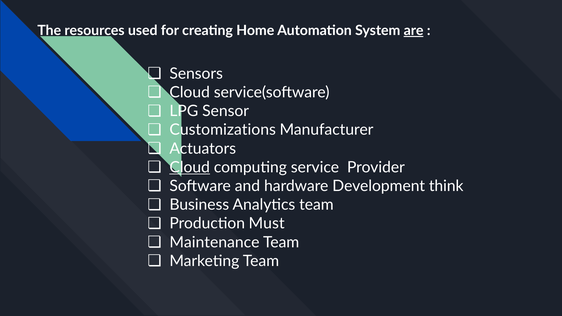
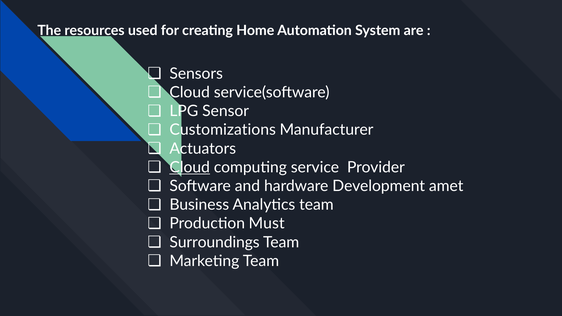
are underline: present -> none
think: think -> amet
Maintenance: Maintenance -> Surroundings
